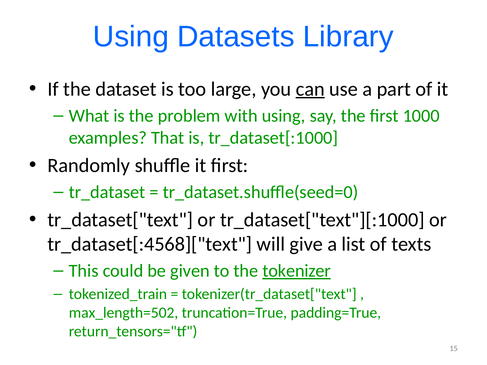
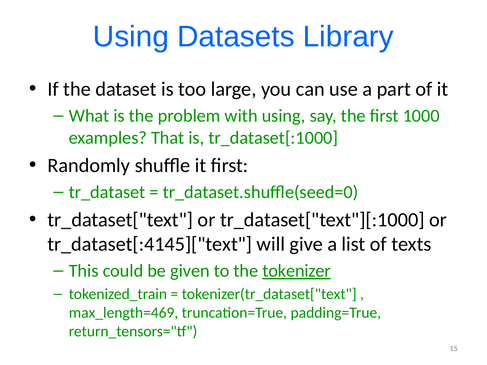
can underline: present -> none
tr_dataset[:4568]["text: tr_dataset[:4568]["text -> tr_dataset[:4145]["text
max_length=502: max_length=502 -> max_length=469
